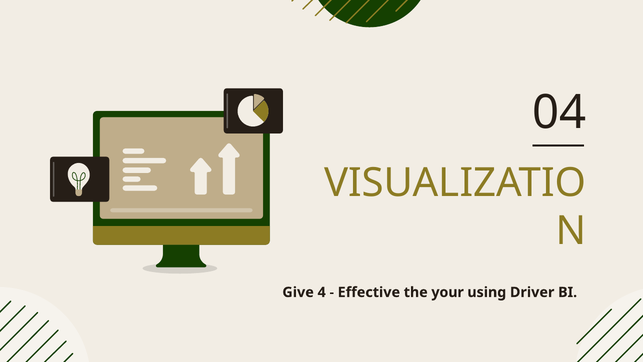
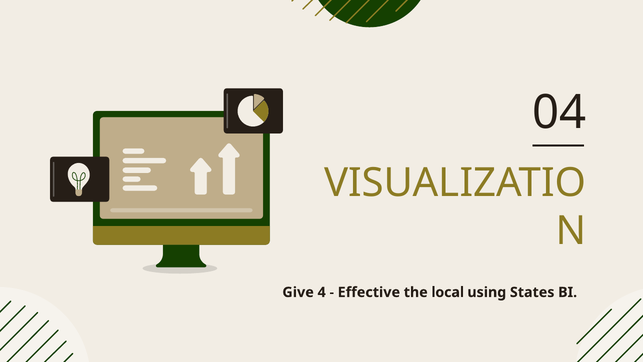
your: your -> local
Driver: Driver -> States
